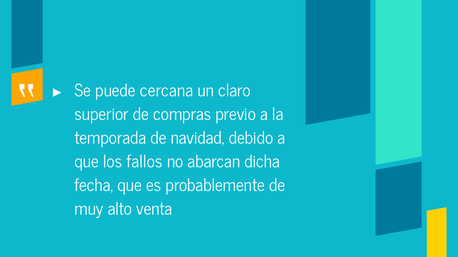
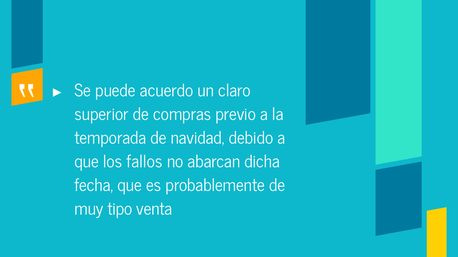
cercana: cercana -> acuerdo
alto: alto -> tipo
